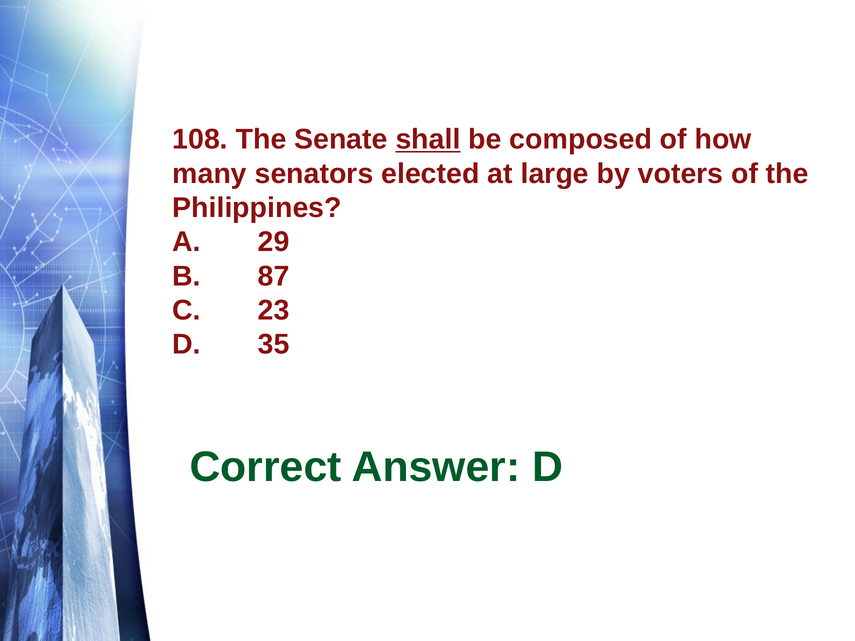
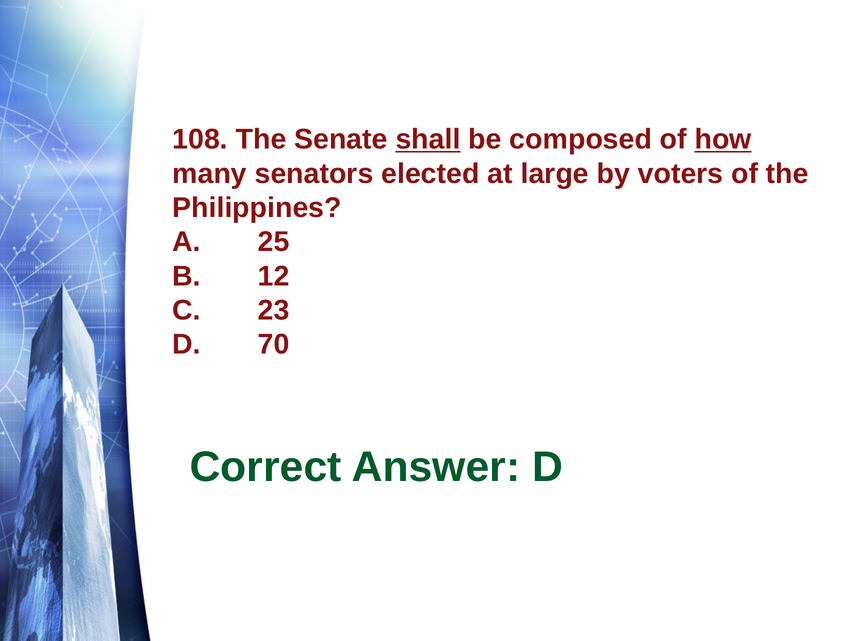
how underline: none -> present
29: 29 -> 25
87: 87 -> 12
35: 35 -> 70
